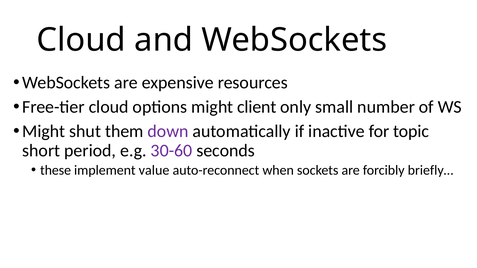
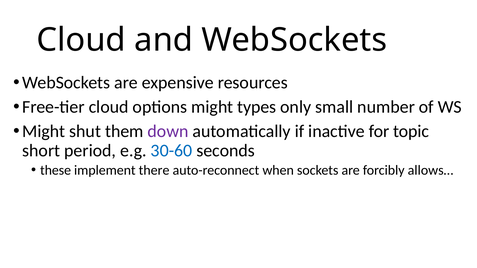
client: client -> types
30-60 colour: purple -> blue
value: value -> there
briefly…: briefly… -> allows…
